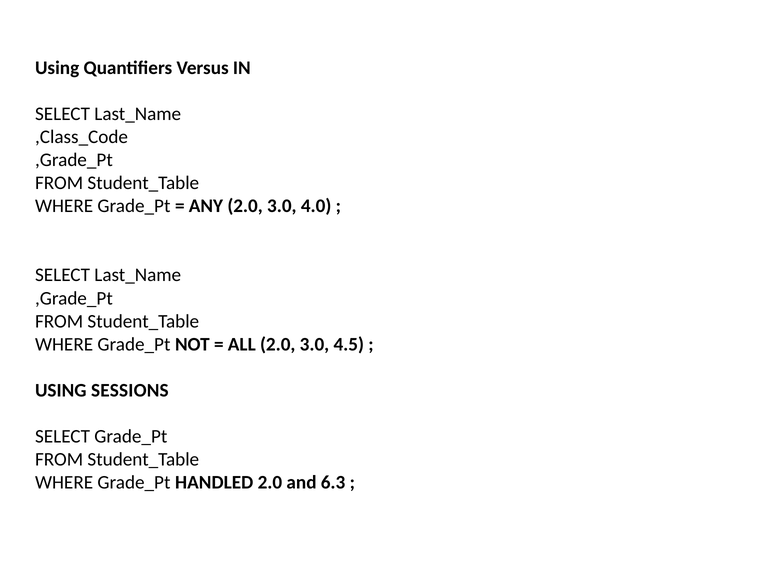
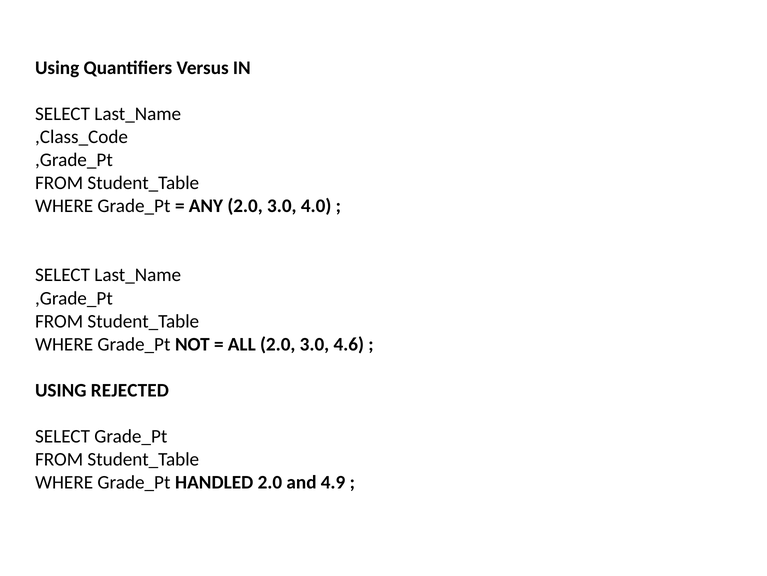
4.5: 4.5 -> 4.6
SESSIONS: SESSIONS -> REJECTED
6.3: 6.3 -> 4.9
